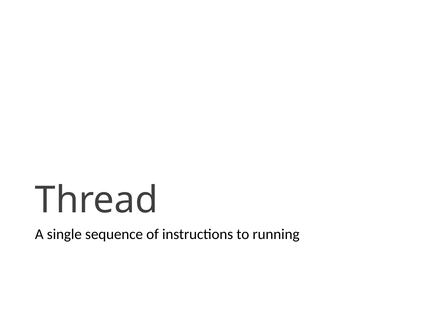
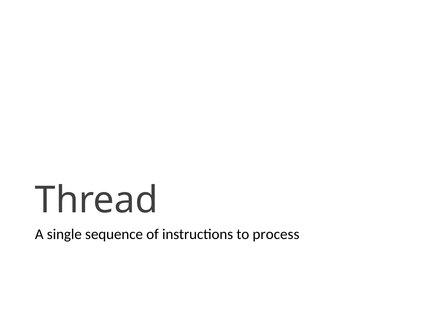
running: running -> process
